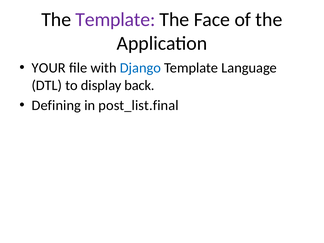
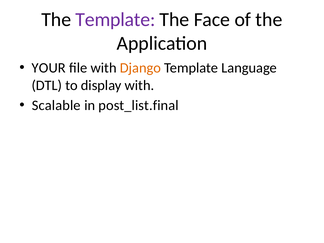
Django colour: blue -> orange
display back: back -> with
Defining: Defining -> Scalable
